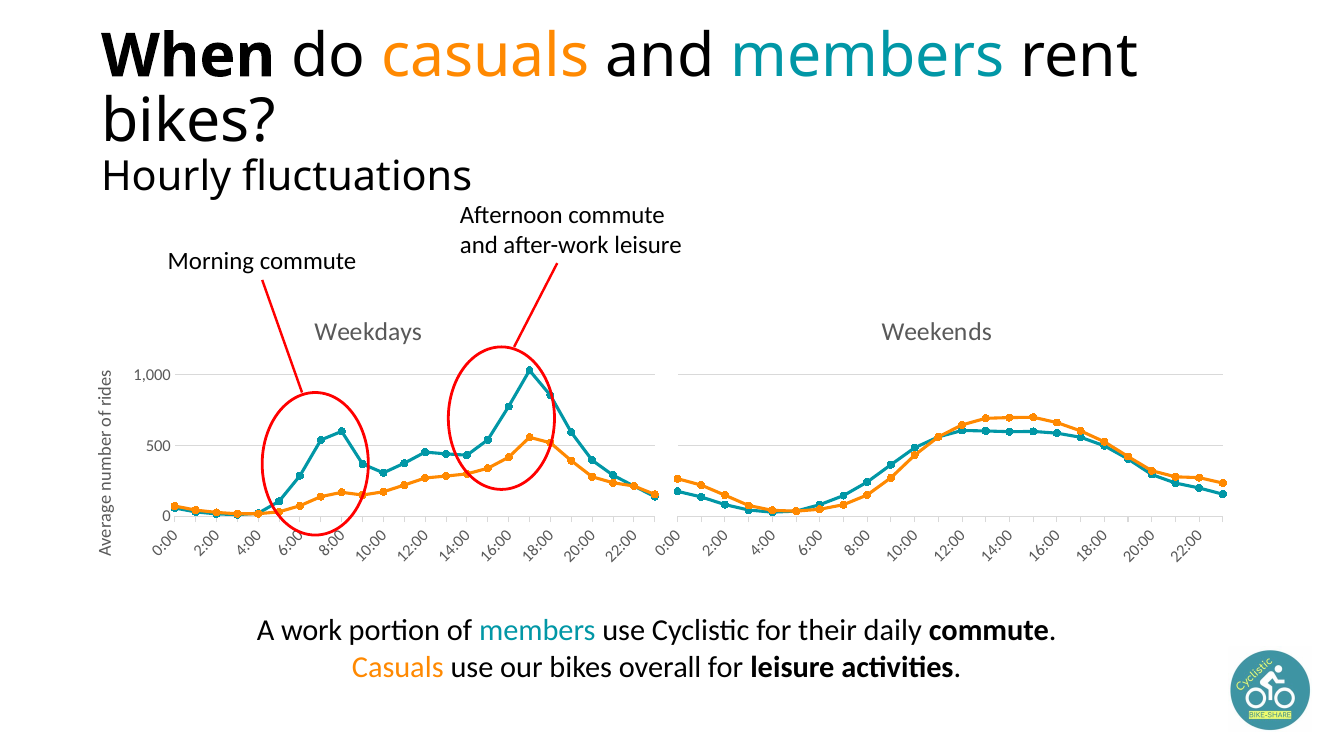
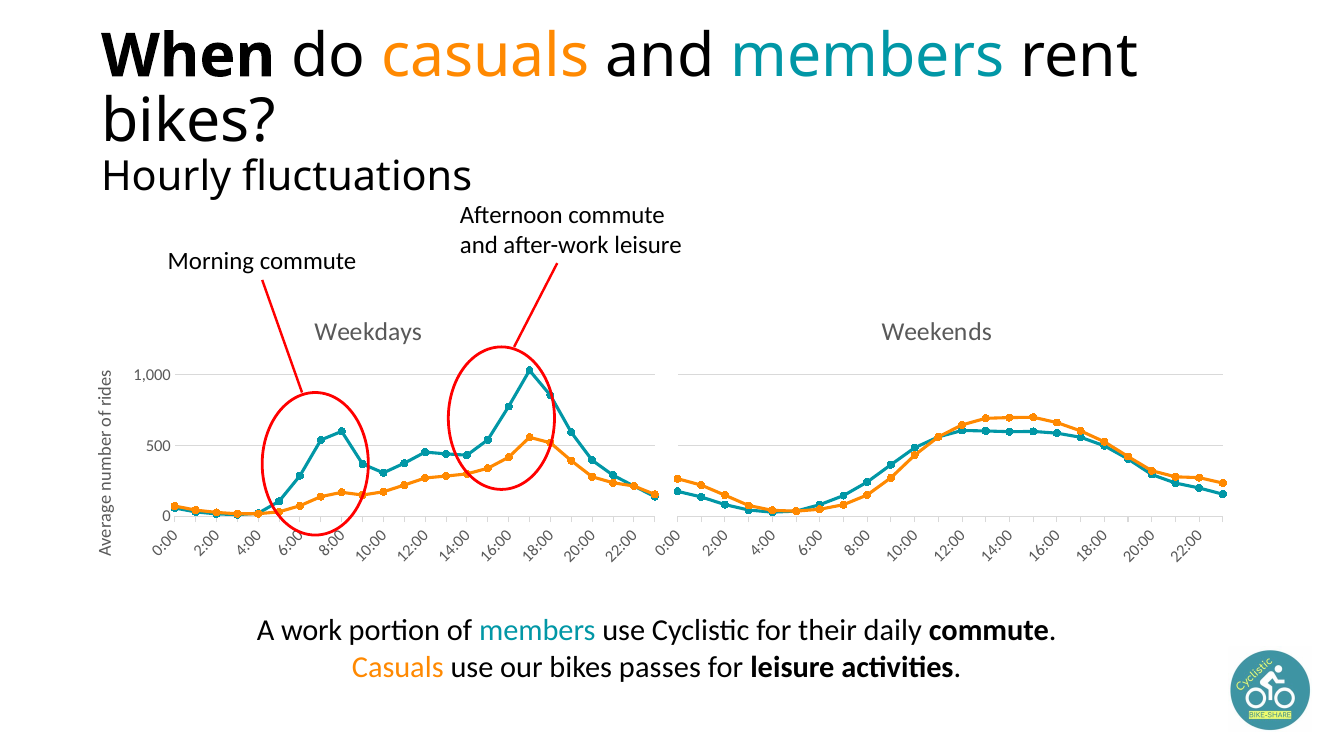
overall: overall -> passes
